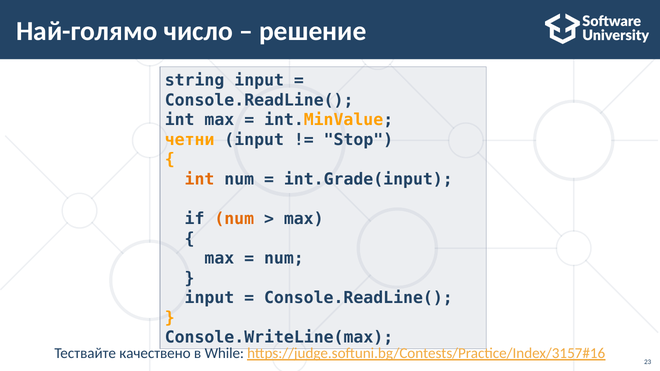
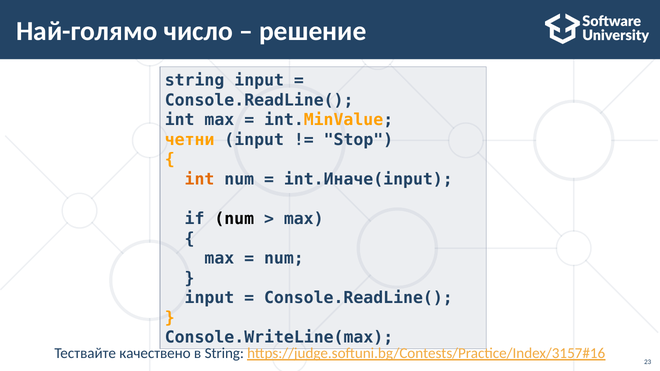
int.Grade(input: int.Grade(input -> int.Иначе(input
num at (234, 219) colour: orange -> black
в While: While -> String
